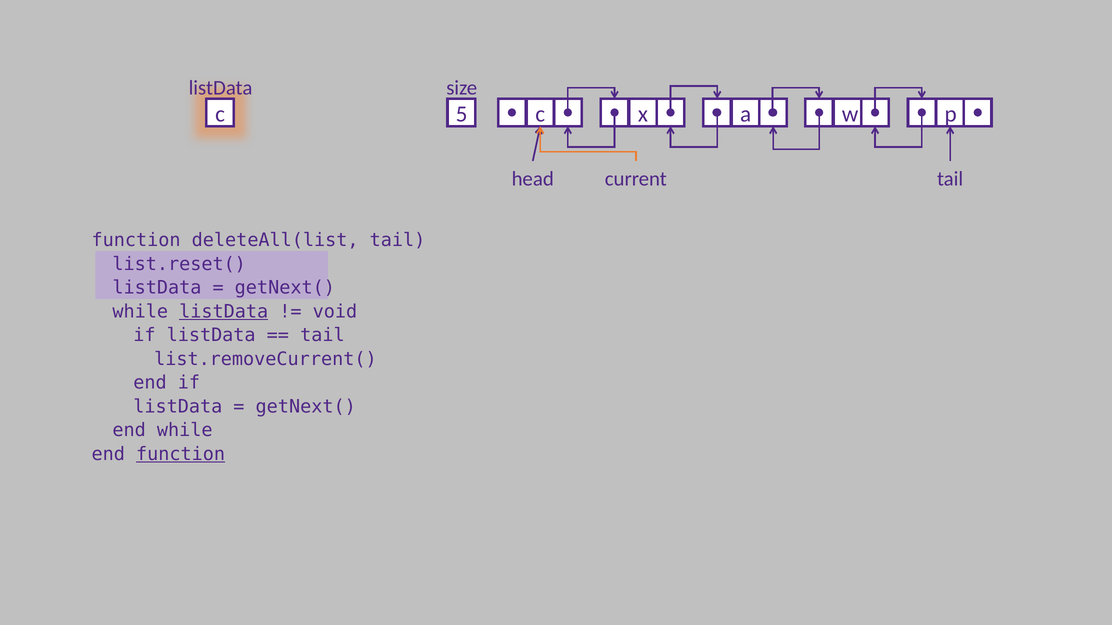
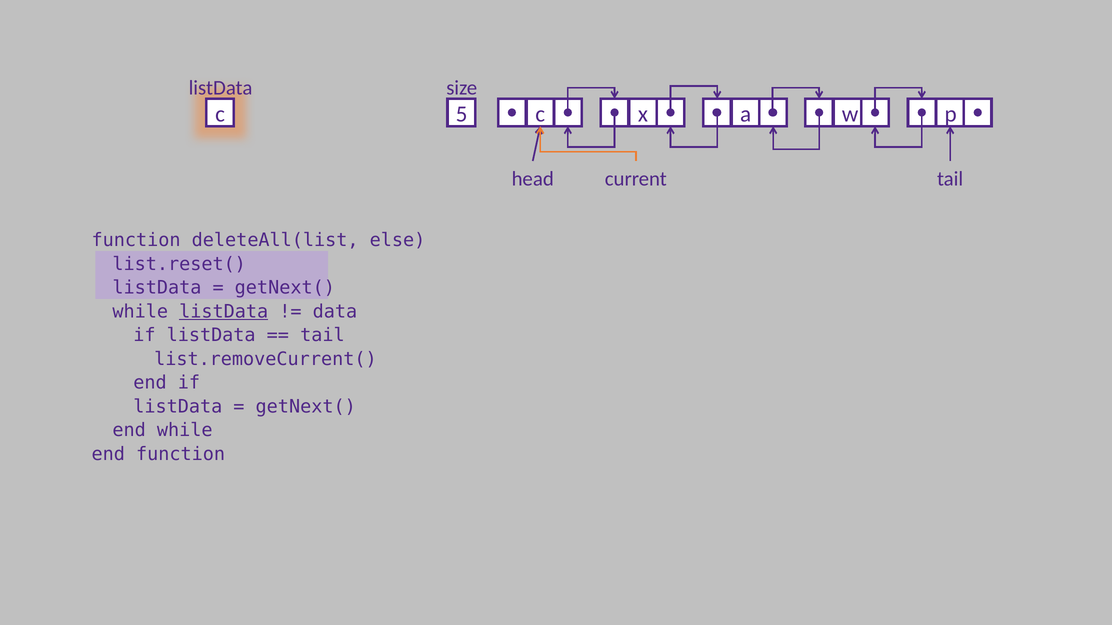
deleteAll(list tail: tail -> else
void: void -> data
function at (181, 454) underline: present -> none
